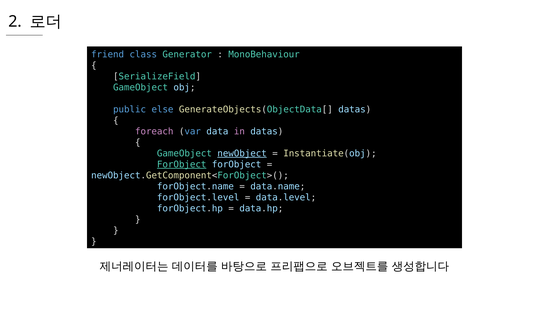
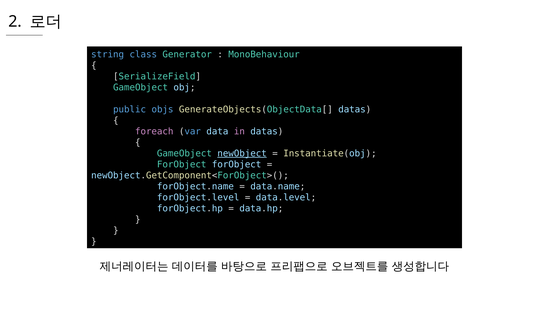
friend: friend -> string
else: else -> objs
ForObject at (182, 164) underline: present -> none
